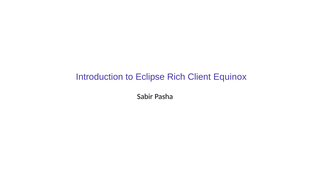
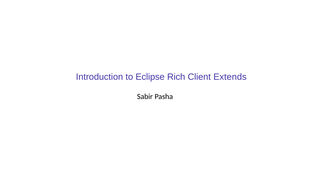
Equinox: Equinox -> Extends
